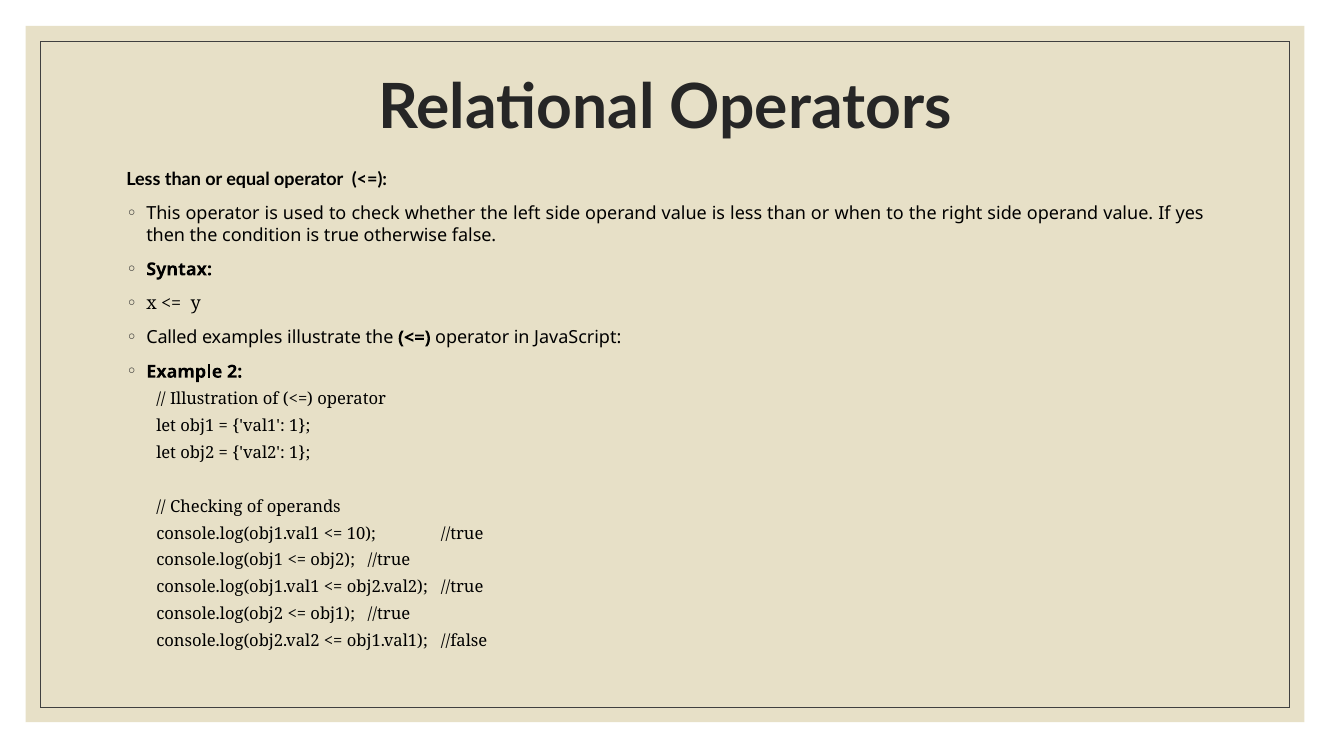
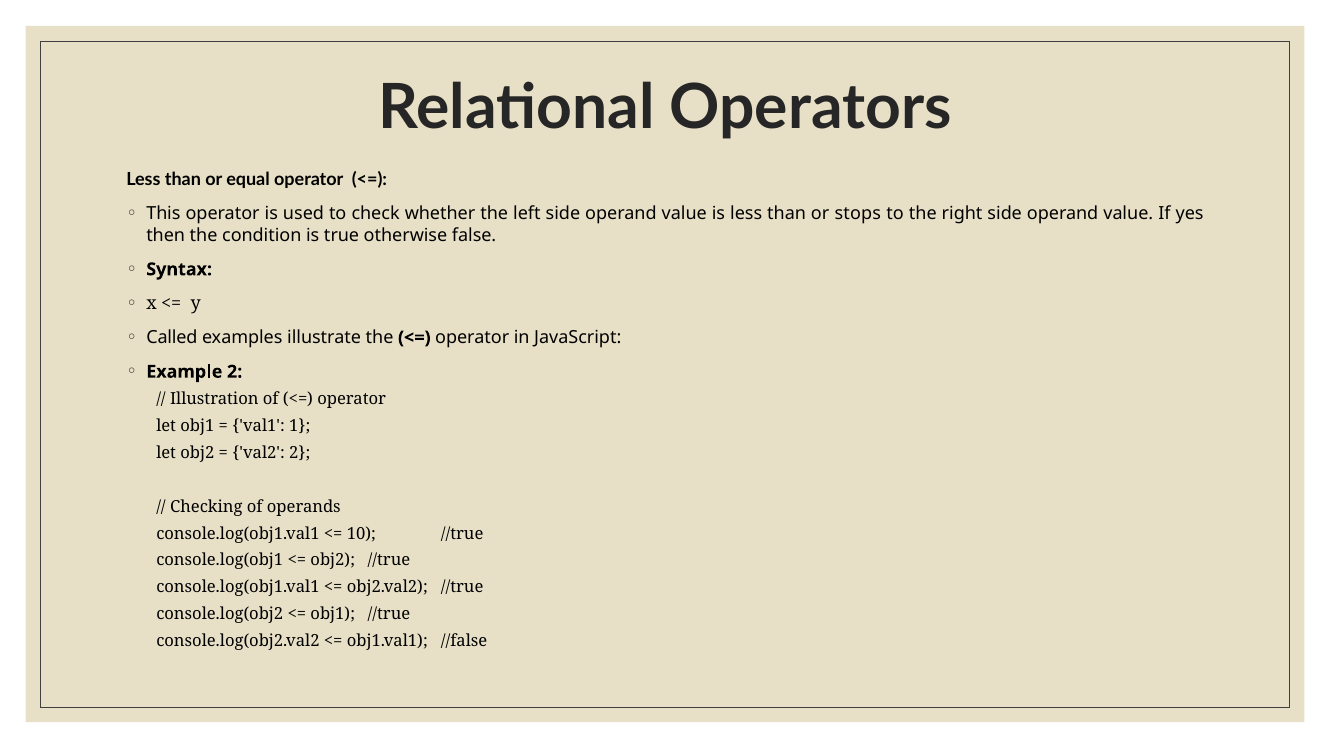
when: when -> stops
val2 1: 1 -> 2
